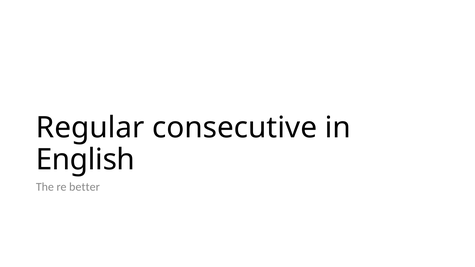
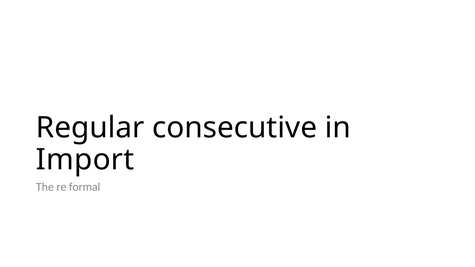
English: English -> Import
better: better -> formal
